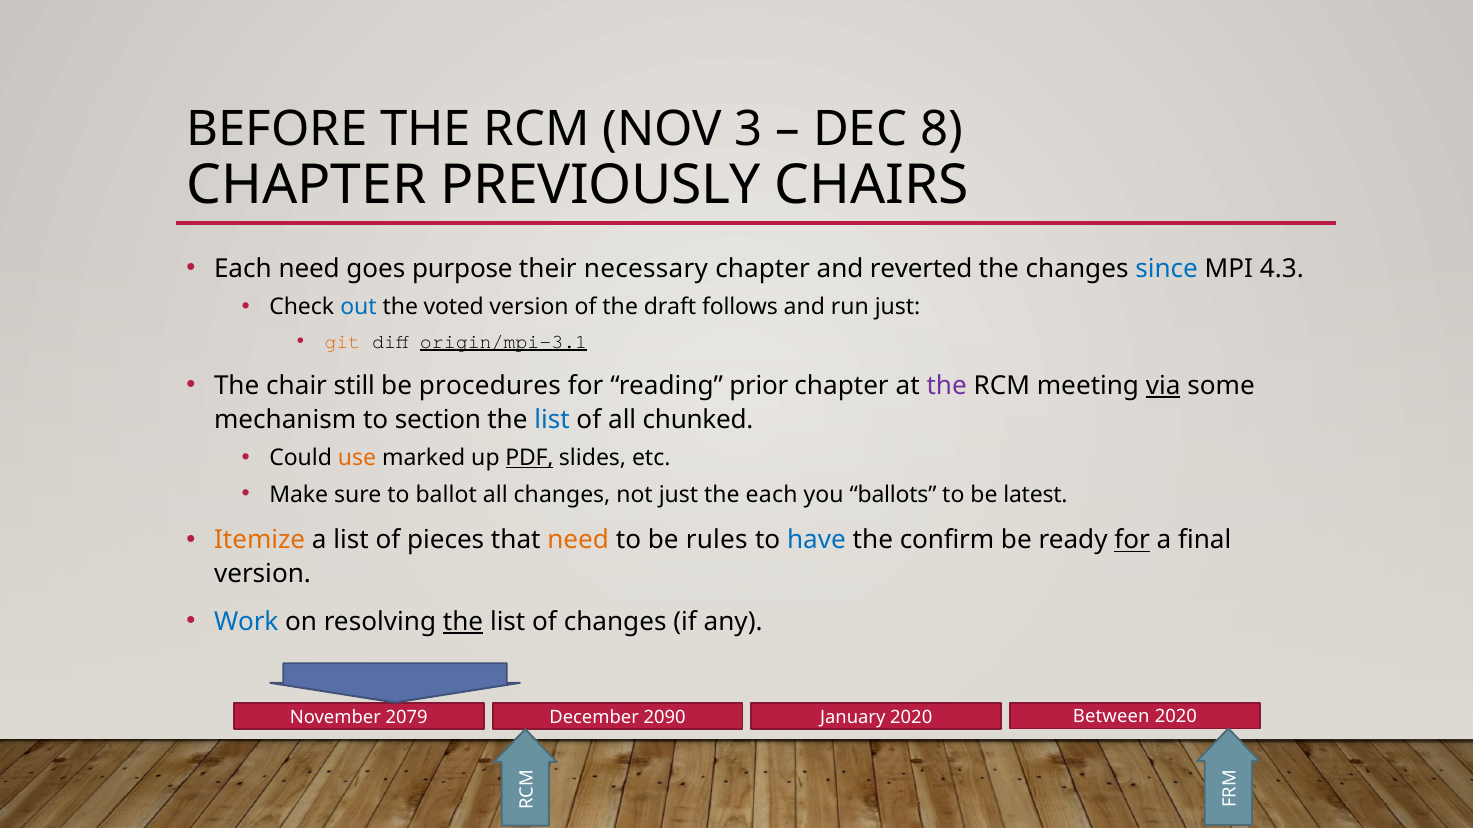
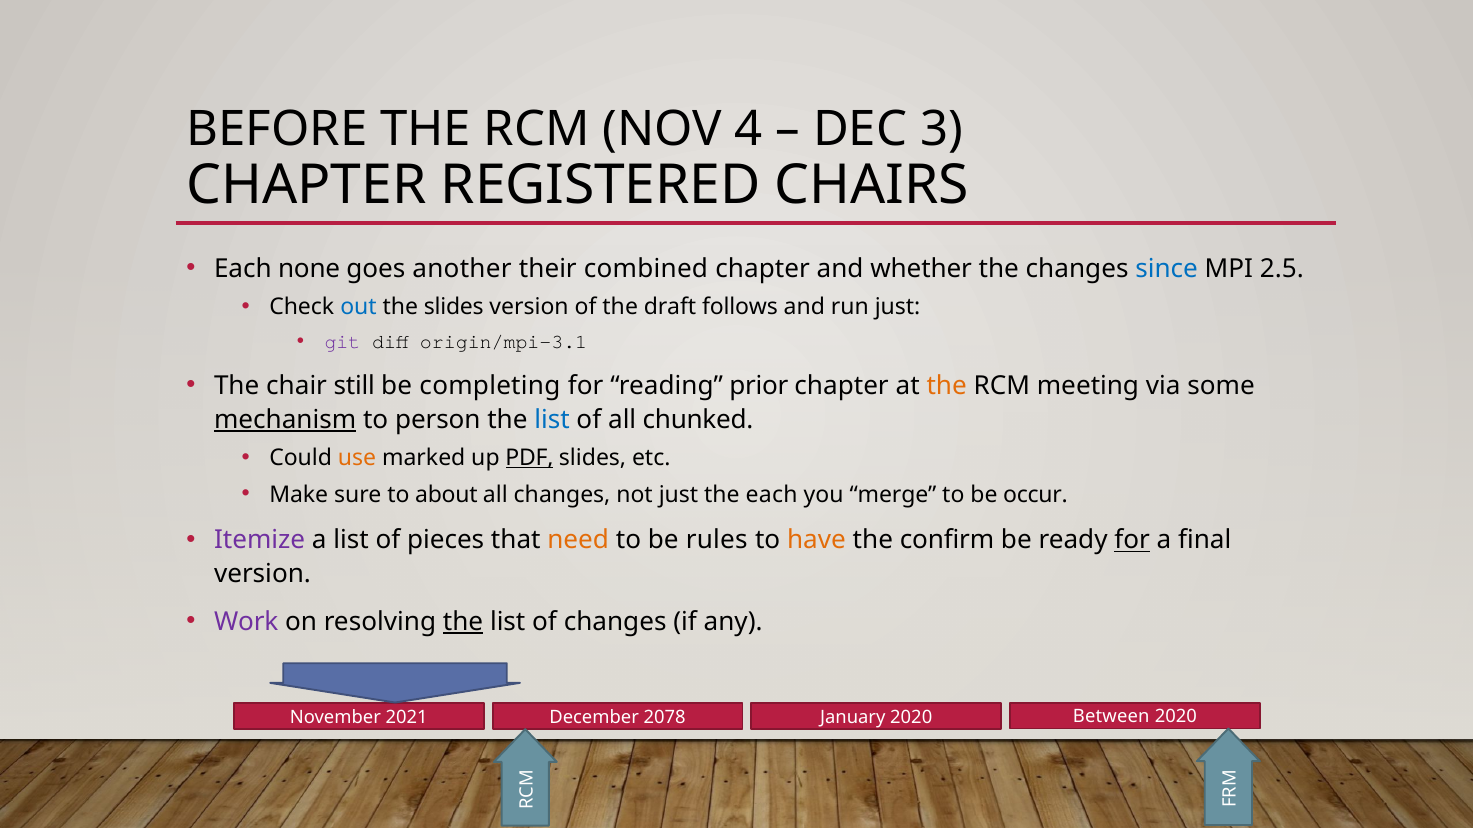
3: 3 -> 4
8: 8 -> 3
PREVIOUSLY: PREVIOUSLY -> REGISTERED
Each need: need -> none
purpose: purpose -> another
necessary: necessary -> combined
reverted: reverted -> whether
4.3: 4.3 -> 2.5
the voted: voted -> slides
git colour: orange -> purple
origin/mpi-3.1 underline: present -> none
procedures: procedures -> completing
the at (947, 386) colour: purple -> orange
via underline: present -> none
mechanism underline: none -> present
section: section -> person
ballot: ballot -> about
ballots: ballots -> merge
latest: latest -> occur
Itemize colour: orange -> purple
have colour: blue -> orange
Work colour: blue -> purple
2079: 2079 -> 2021
2090: 2090 -> 2078
